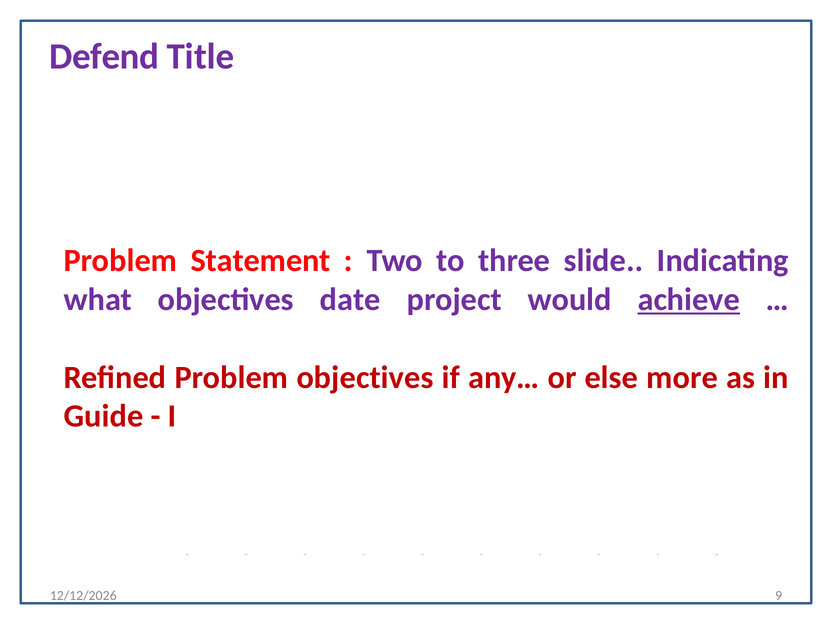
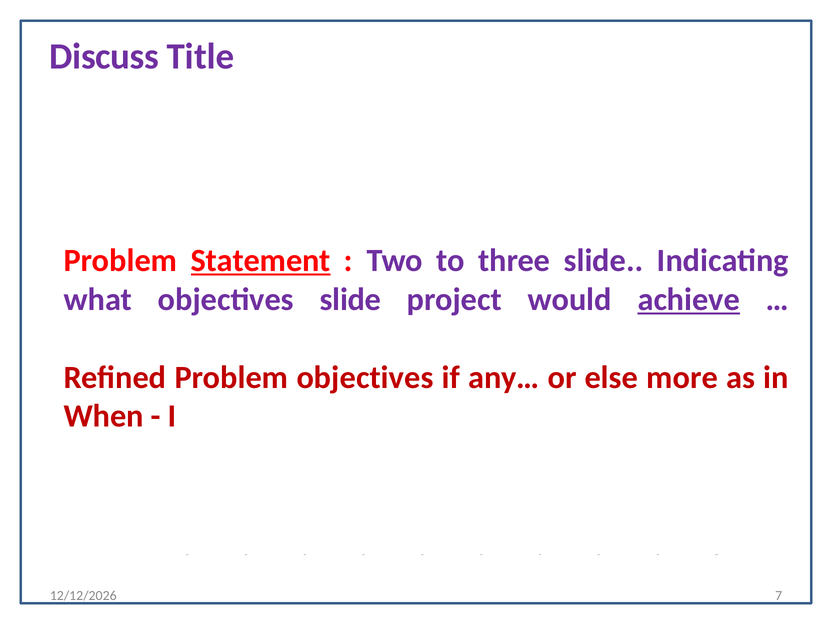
Defend: Defend -> Discuss
Statement underline: none -> present
objectives date: date -> slide
Guide: Guide -> When
9: 9 -> 7
